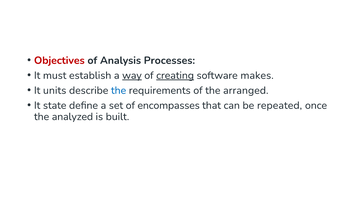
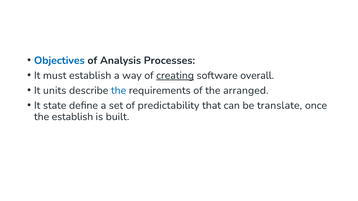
Objectives colour: red -> blue
way underline: present -> none
makes: makes -> overall
encompasses: encompasses -> predictability
repeated: repeated -> translate
the analyzed: analyzed -> establish
